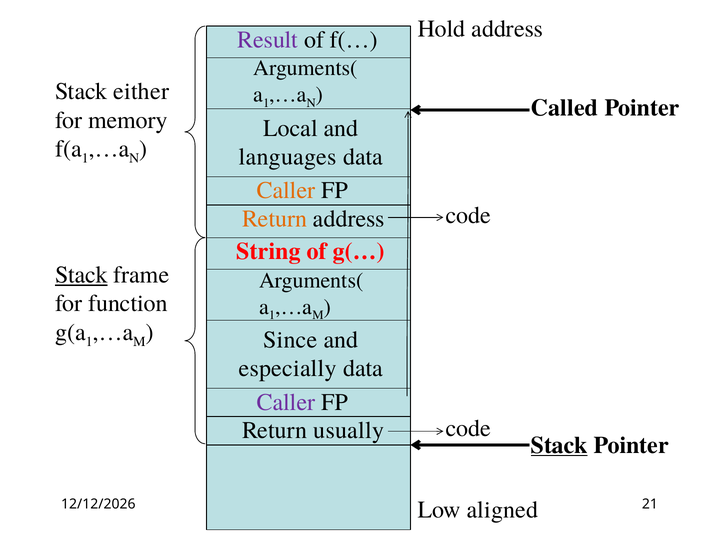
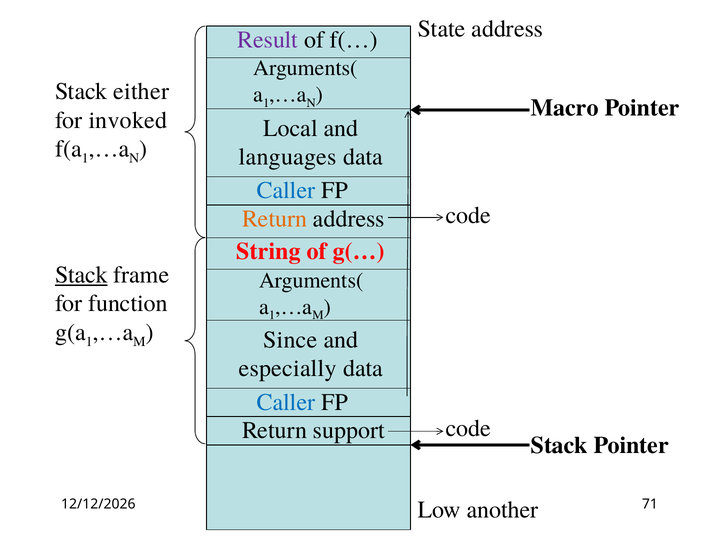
Hold: Hold -> State
Called: Called -> Macro
memory: memory -> invoked
Caller at (286, 191) colour: orange -> blue
Caller at (286, 402) colour: purple -> blue
usually: usually -> support
Stack at (559, 445) underline: present -> none
21: 21 -> 71
aligned: aligned -> another
